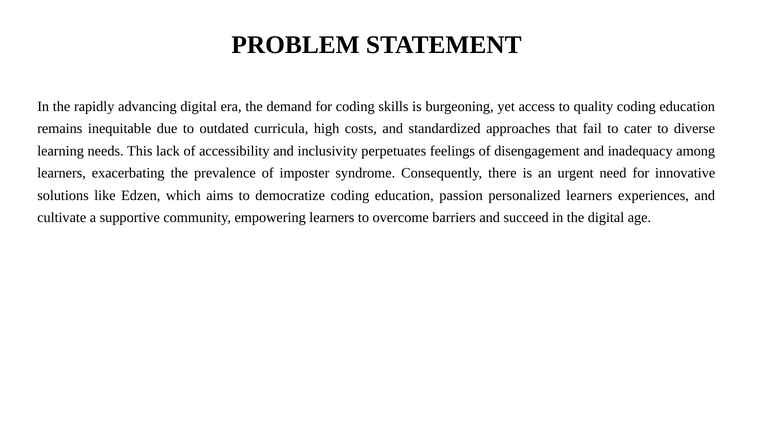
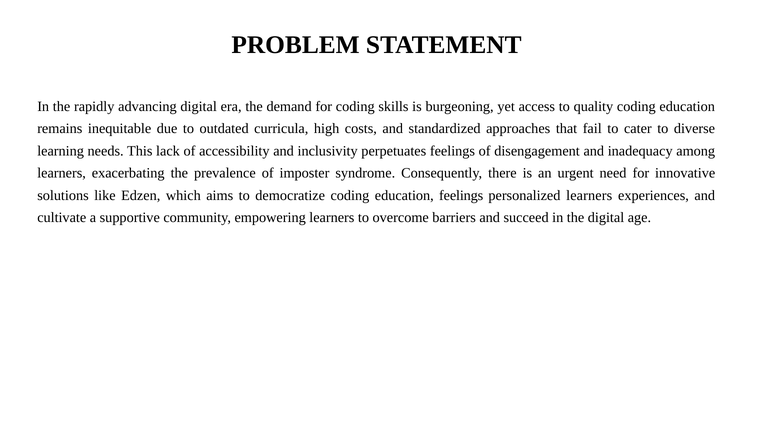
education passion: passion -> feelings
